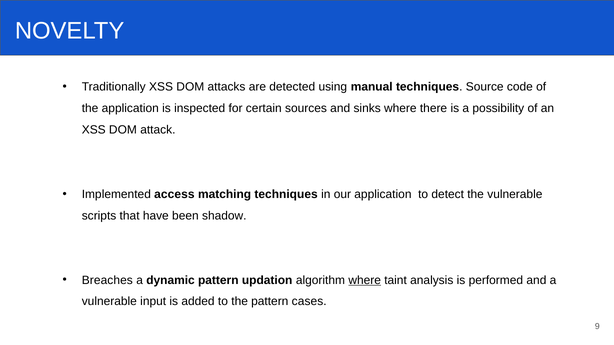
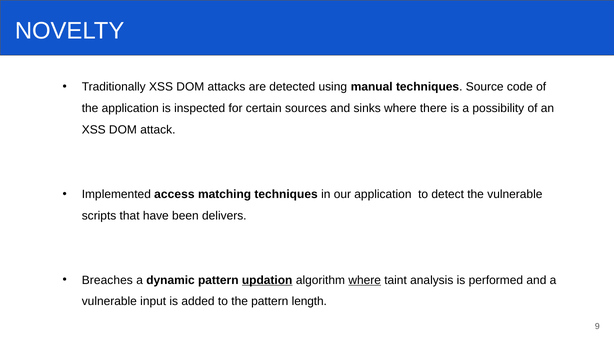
shadow: shadow -> delivers
updation underline: none -> present
cases: cases -> length
